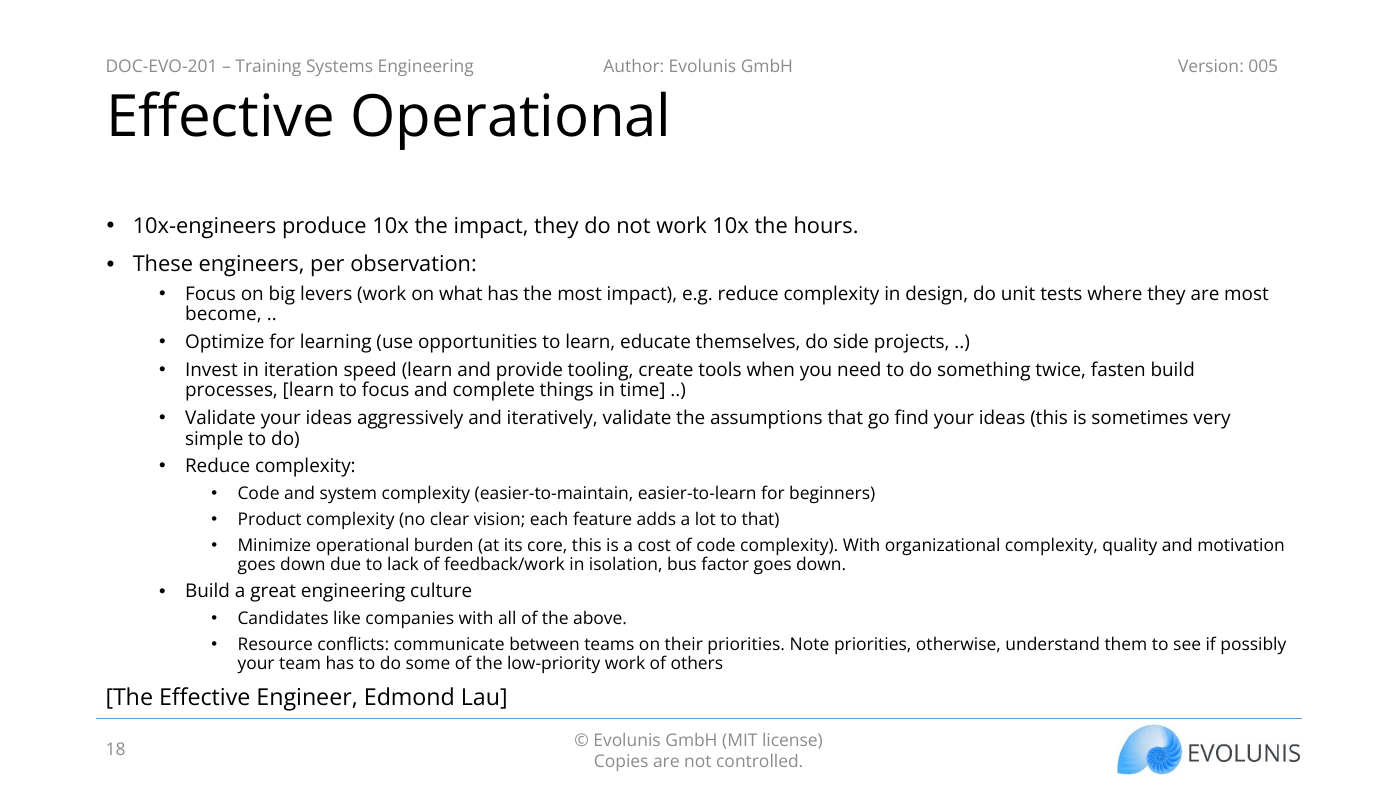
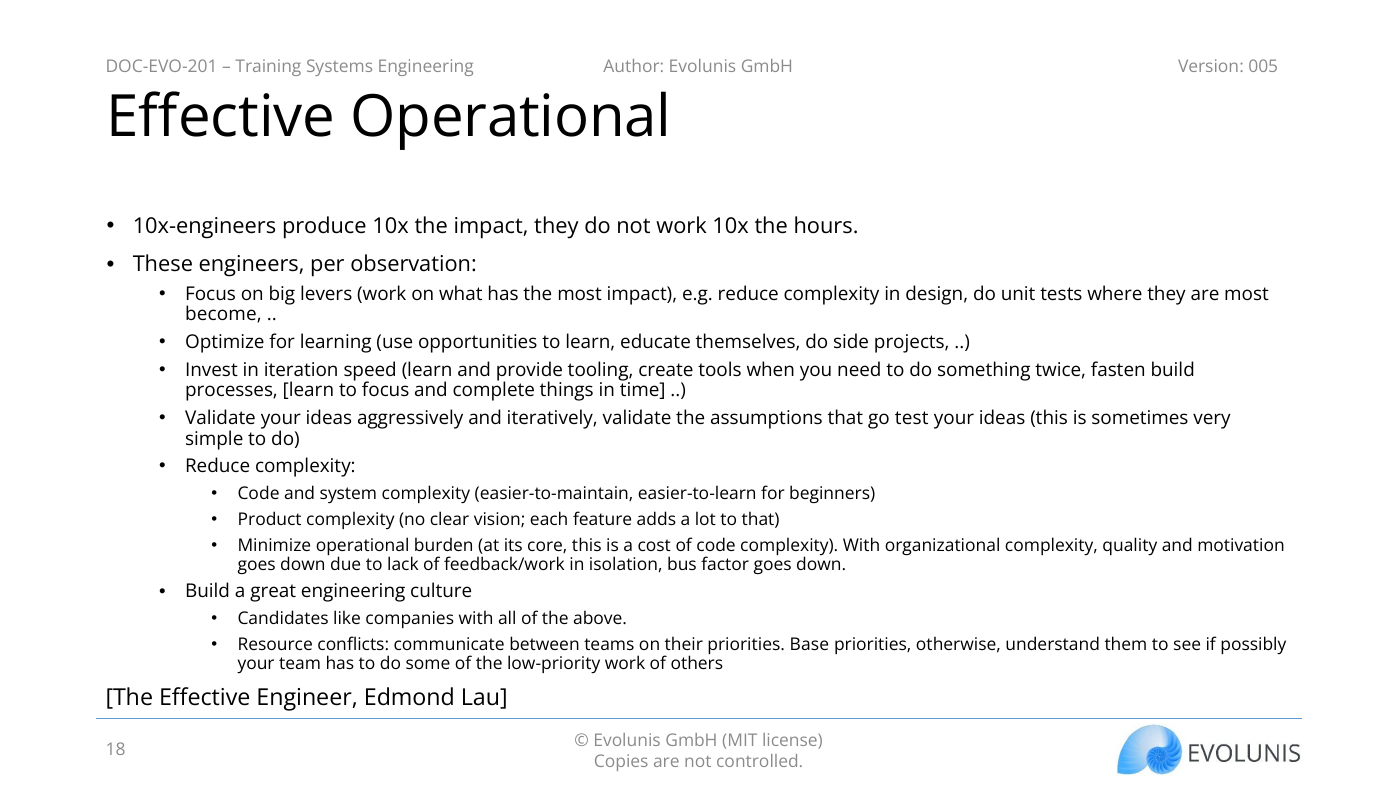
find: find -> test
Note: Note -> Base
